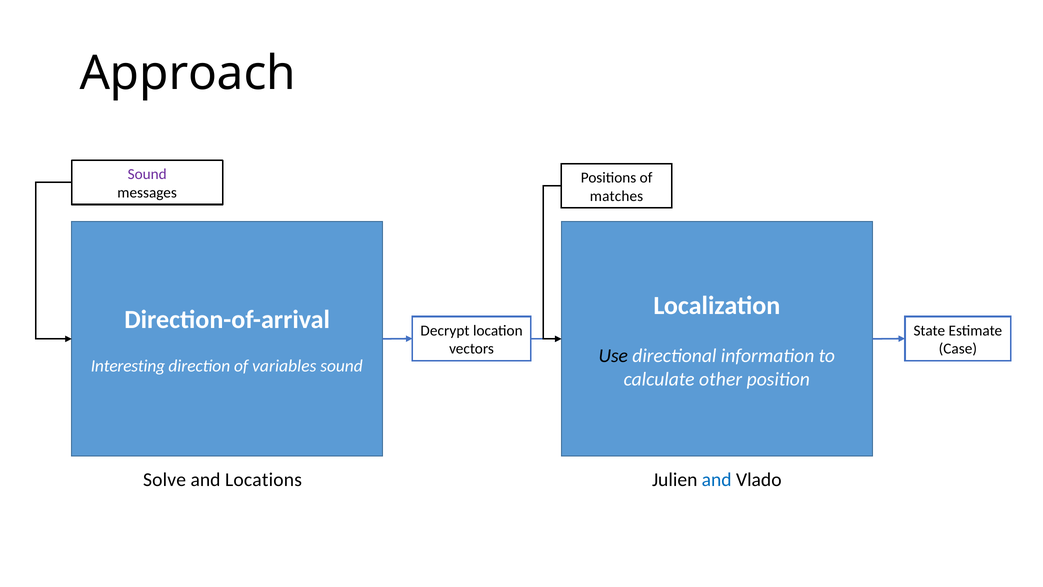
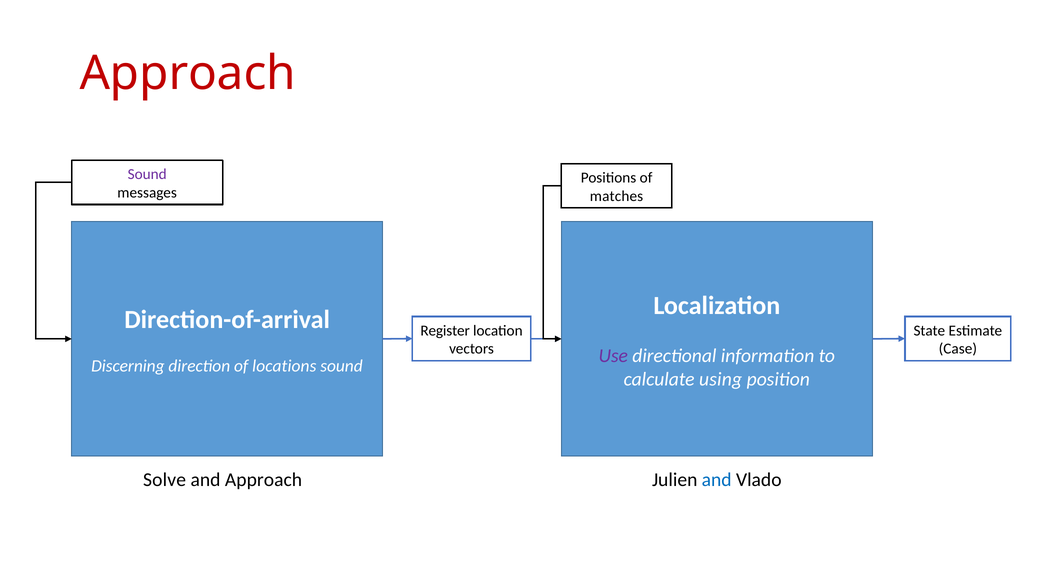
Approach at (188, 74) colour: black -> red
Decrypt: Decrypt -> Register
Use colour: black -> purple
Interesting: Interesting -> Discerning
variables: variables -> locations
other: other -> using
and Locations: Locations -> Approach
